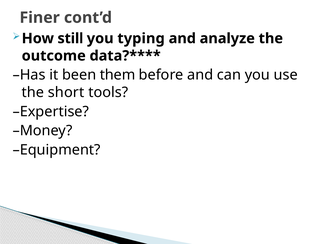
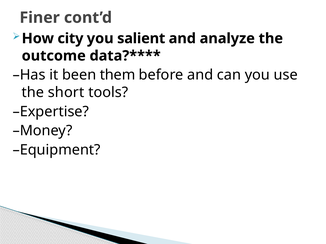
still: still -> city
typing: typing -> salient
